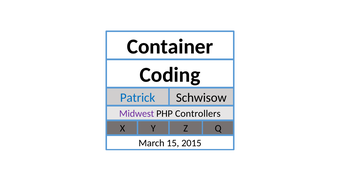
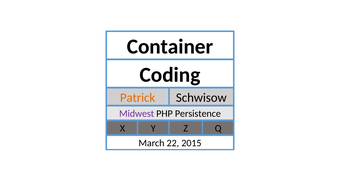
Patrick colour: blue -> orange
Controllers: Controllers -> Persistence
15: 15 -> 22
